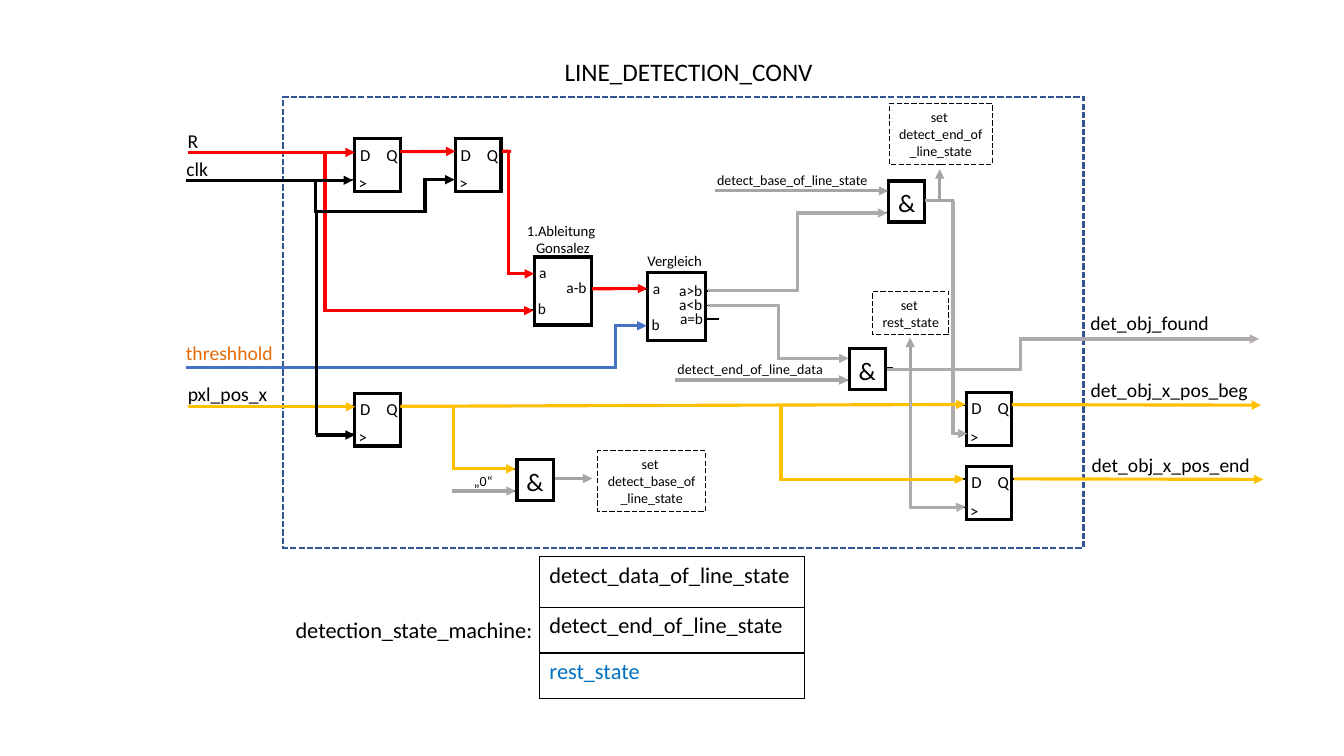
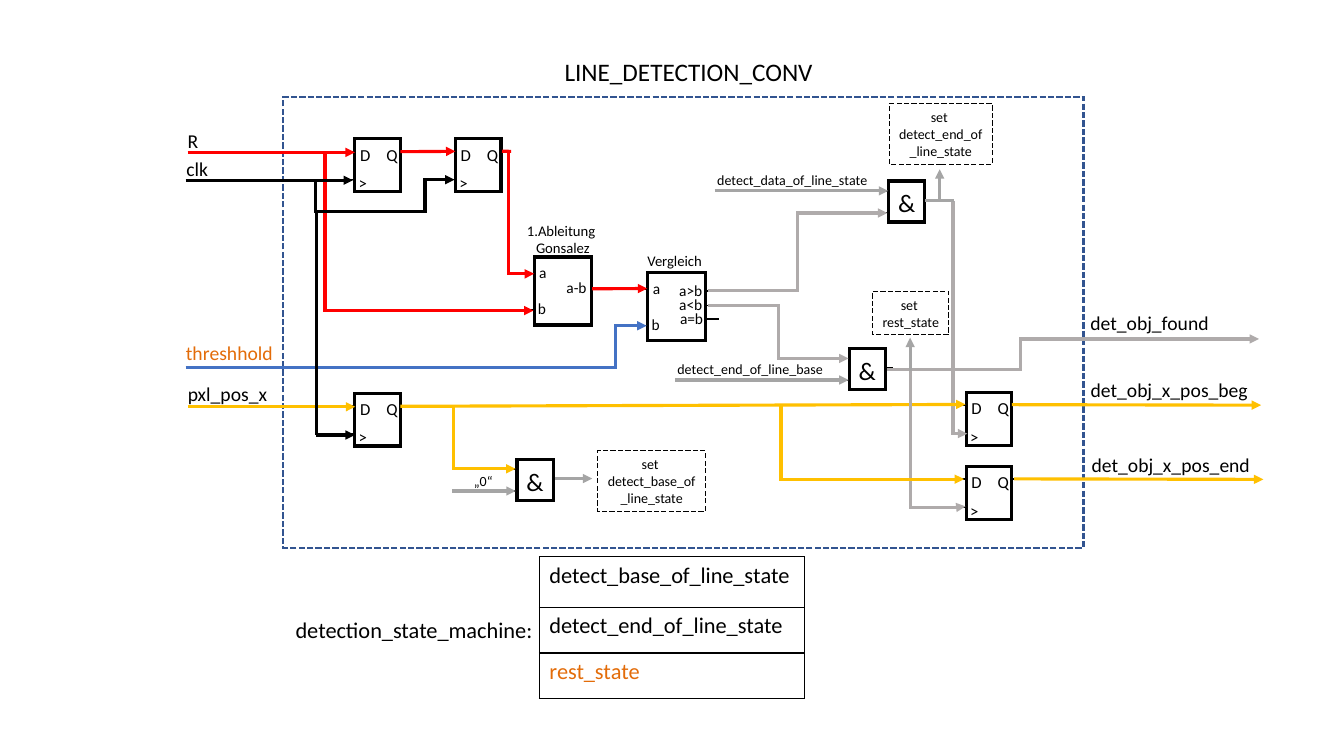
detect_base_of_line_state: detect_base_of_line_state -> detect_data_of_line_state
detect_end_of_line_data: detect_end_of_line_data -> detect_end_of_line_base
detect_data_of_line_state: detect_data_of_line_state -> detect_base_of_line_state
rest_state at (595, 672) colour: blue -> orange
